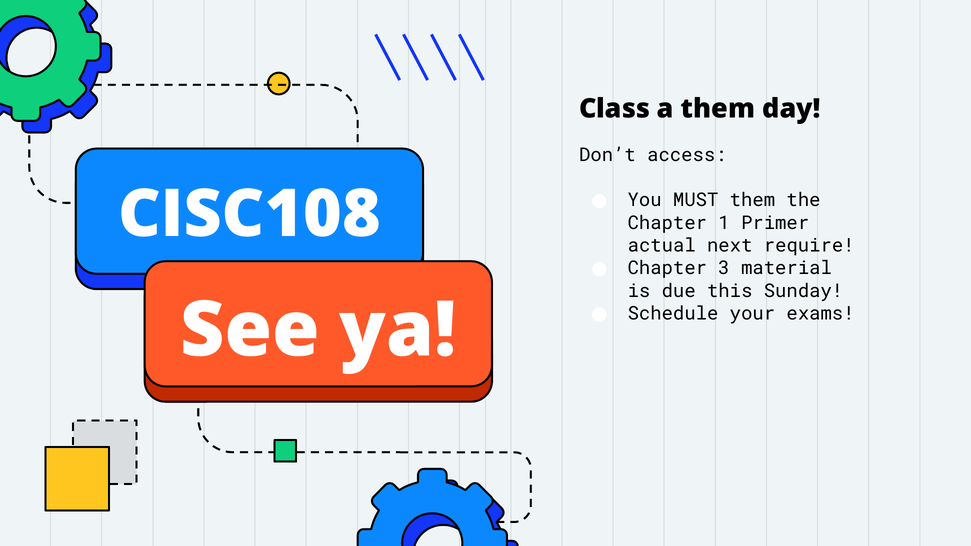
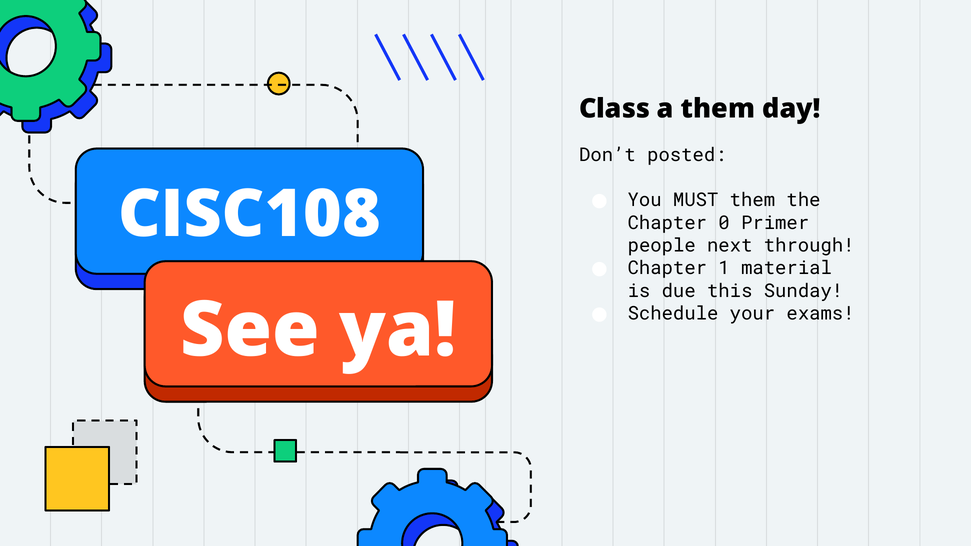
access: access -> posted
1: 1 -> 0
actual: actual -> people
require: require -> through
3: 3 -> 1
